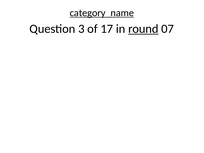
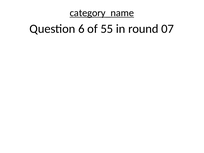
3: 3 -> 6
17: 17 -> 55
round underline: present -> none
